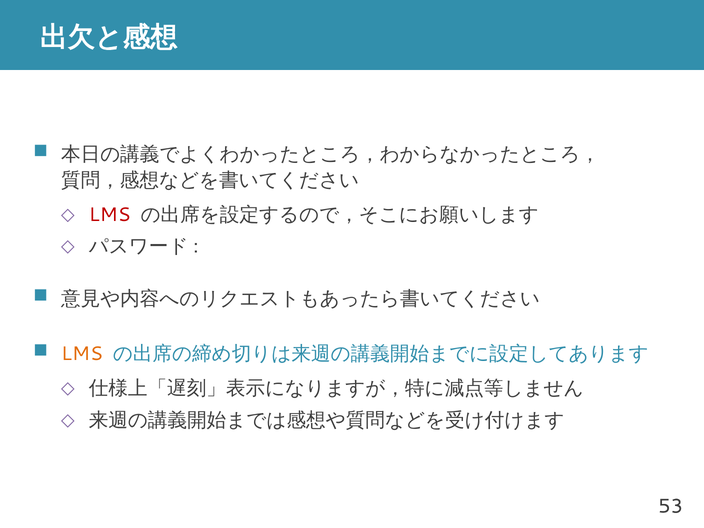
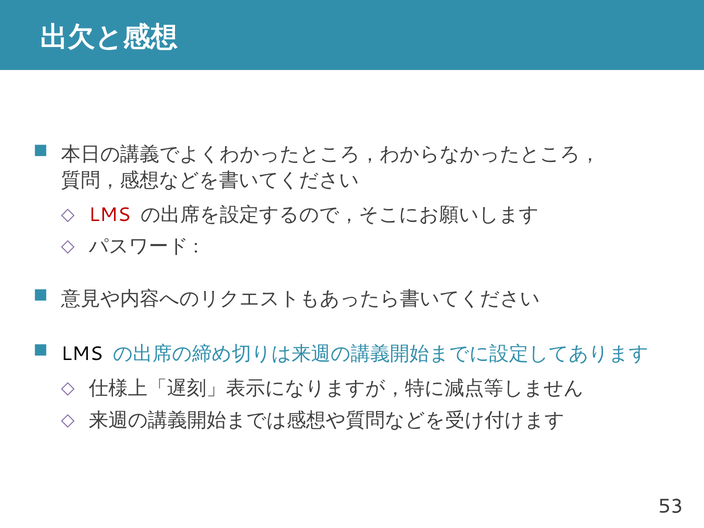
LMS at (82, 354) colour: orange -> black
